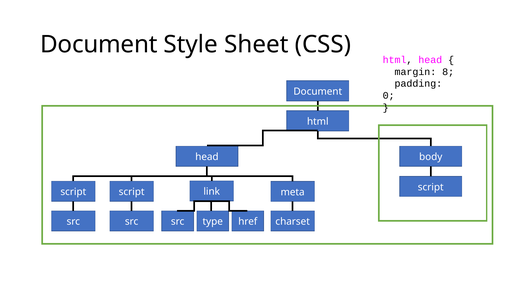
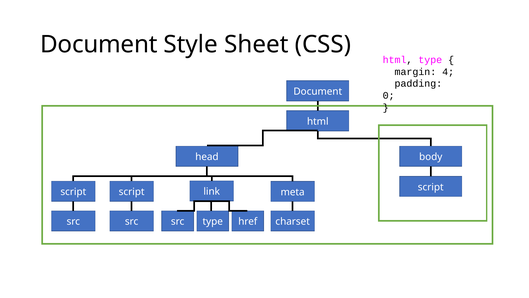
head at (430, 60): head -> type
8: 8 -> 4
